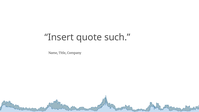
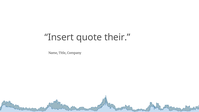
such: such -> their
